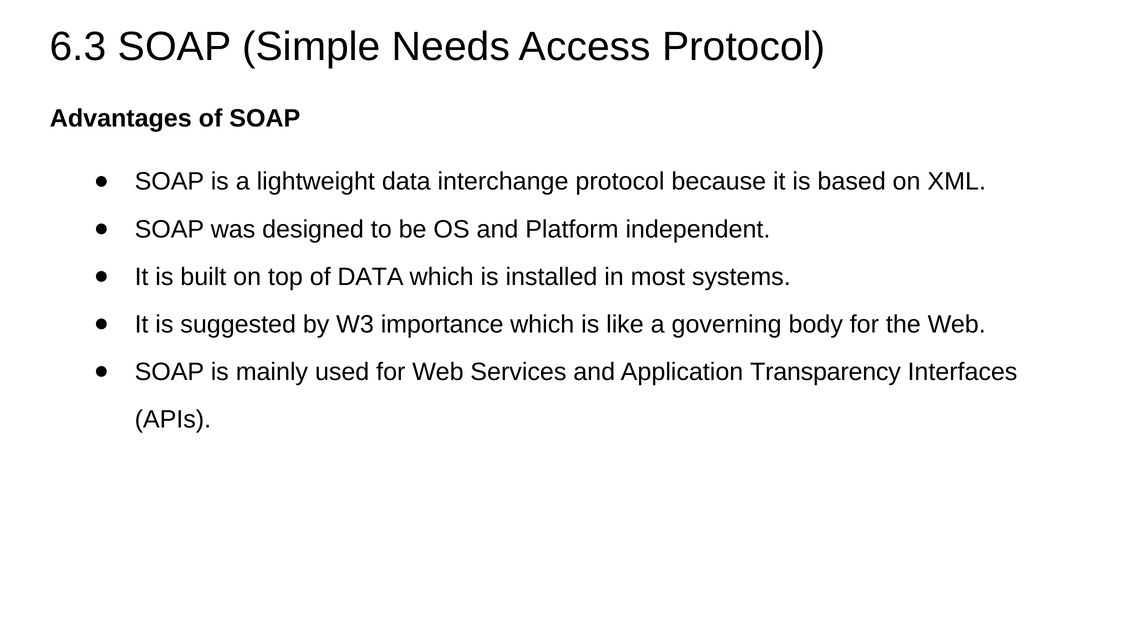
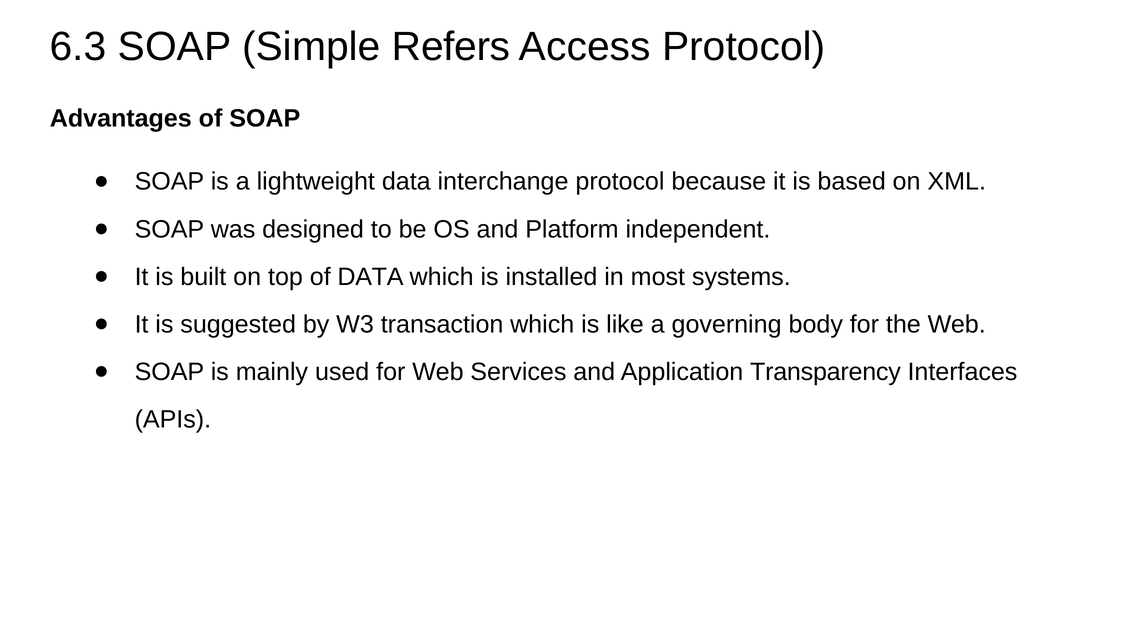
Needs: Needs -> Refers
importance: importance -> transaction
